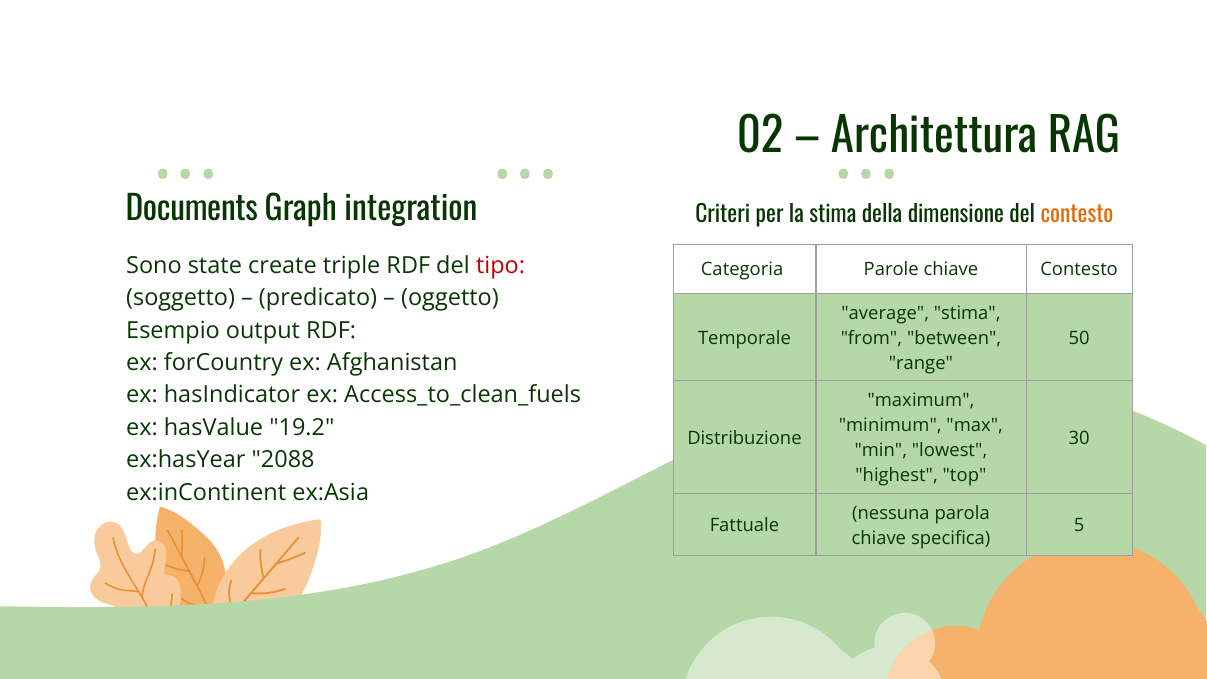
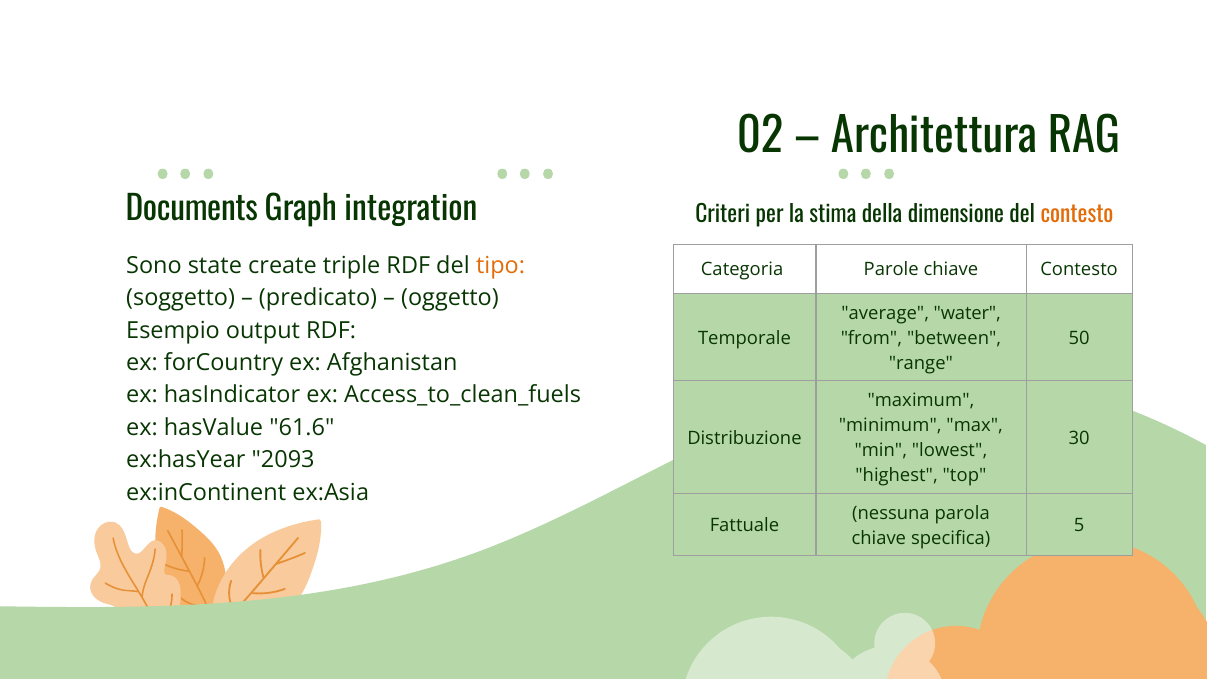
tipo colour: red -> orange
average stima: stima -> water
19.2: 19.2 -> 61.6
2088: 2088 -> 2093
